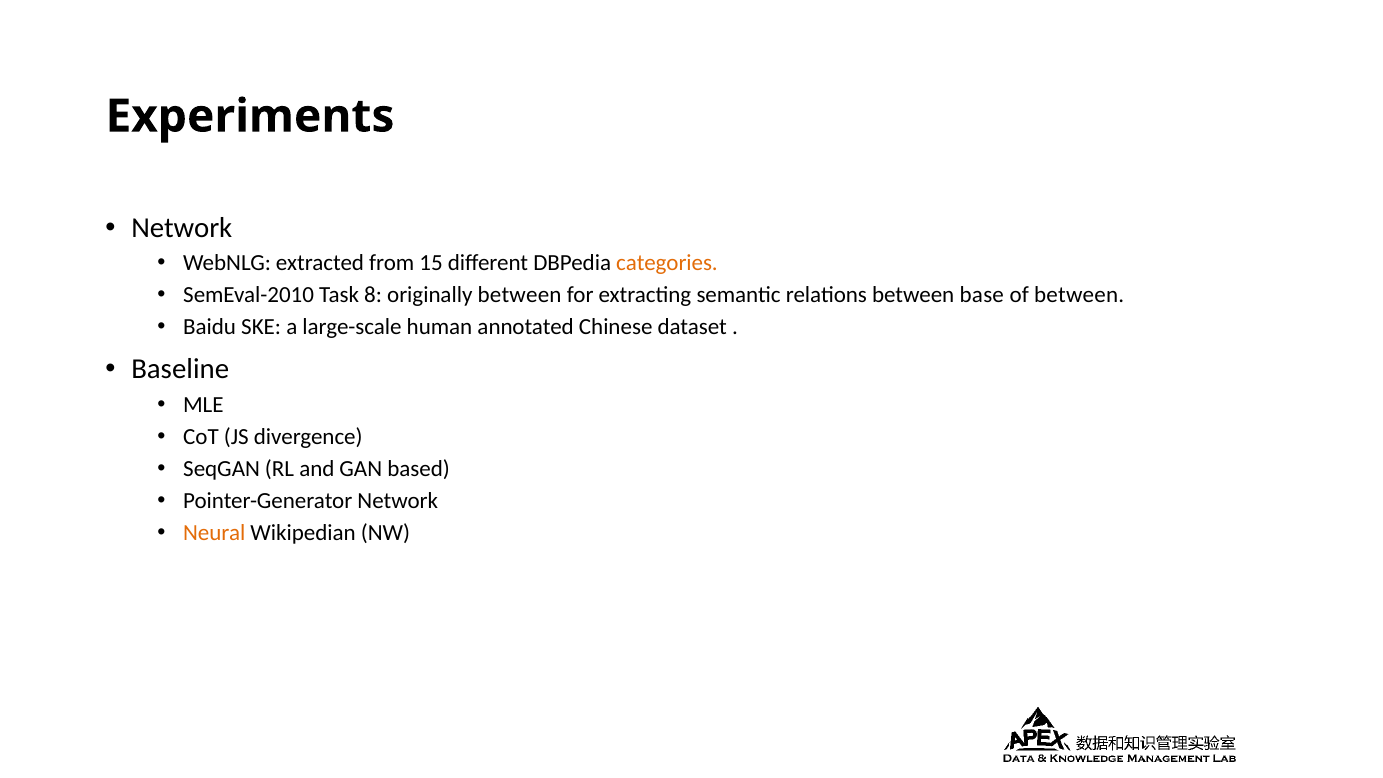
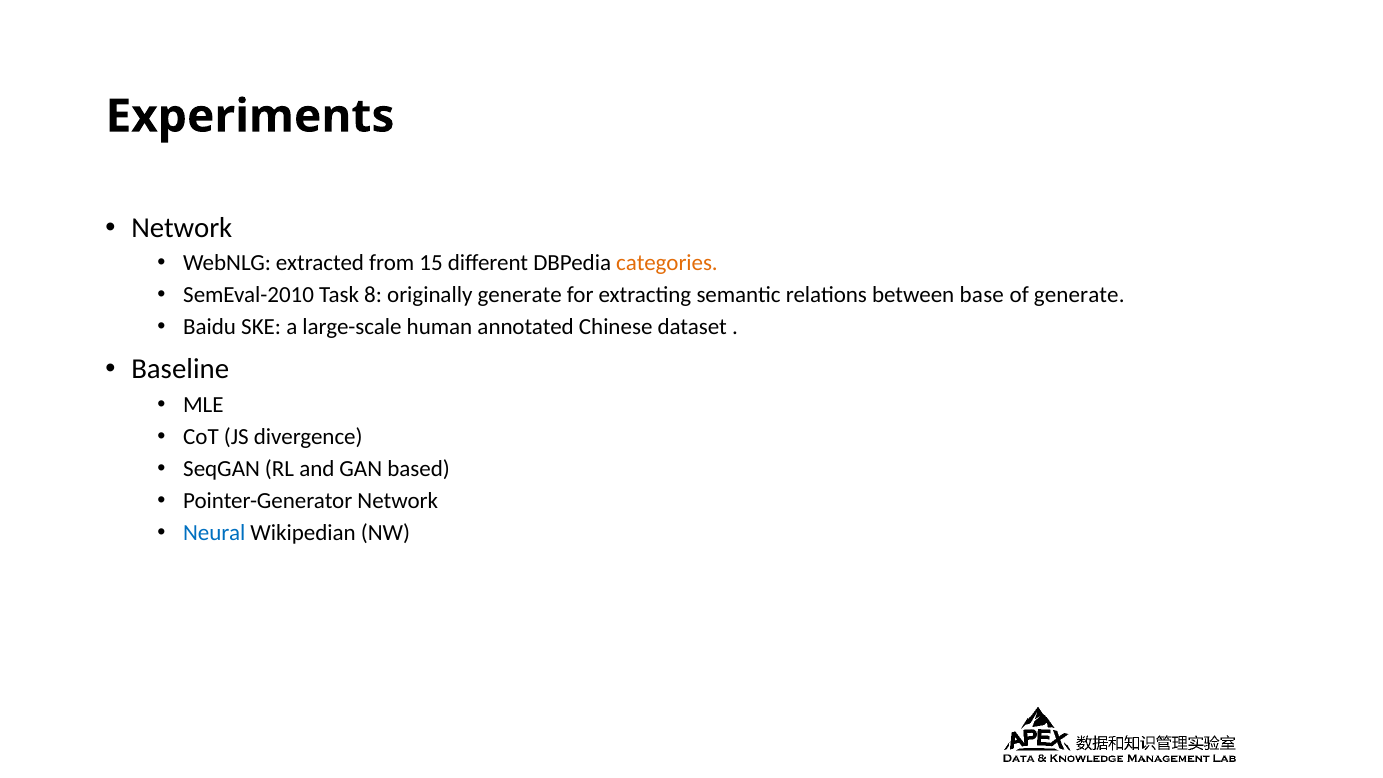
originally between: between -> generate
of between: between -> generate
Neural colour: orange -> blue
